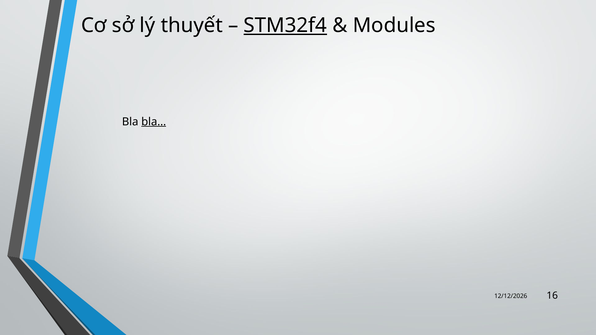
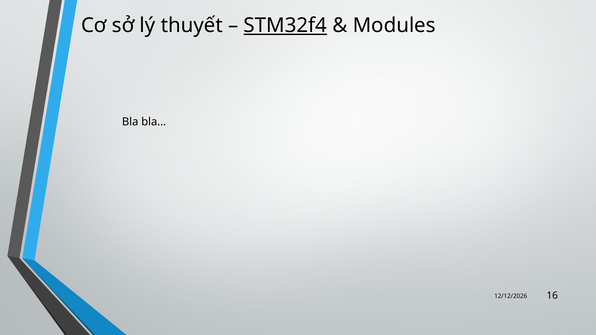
bla… underline: present -> none
